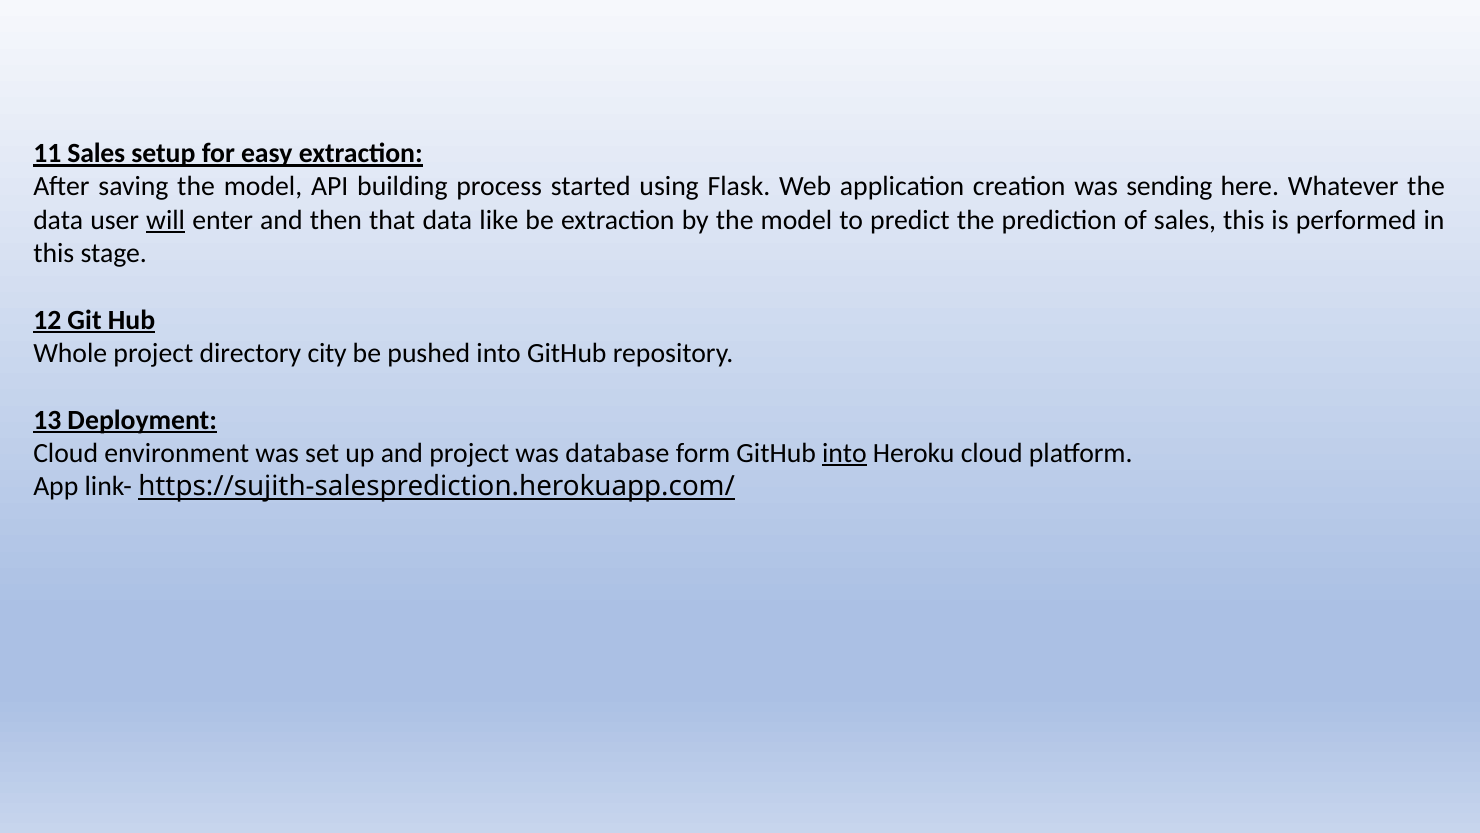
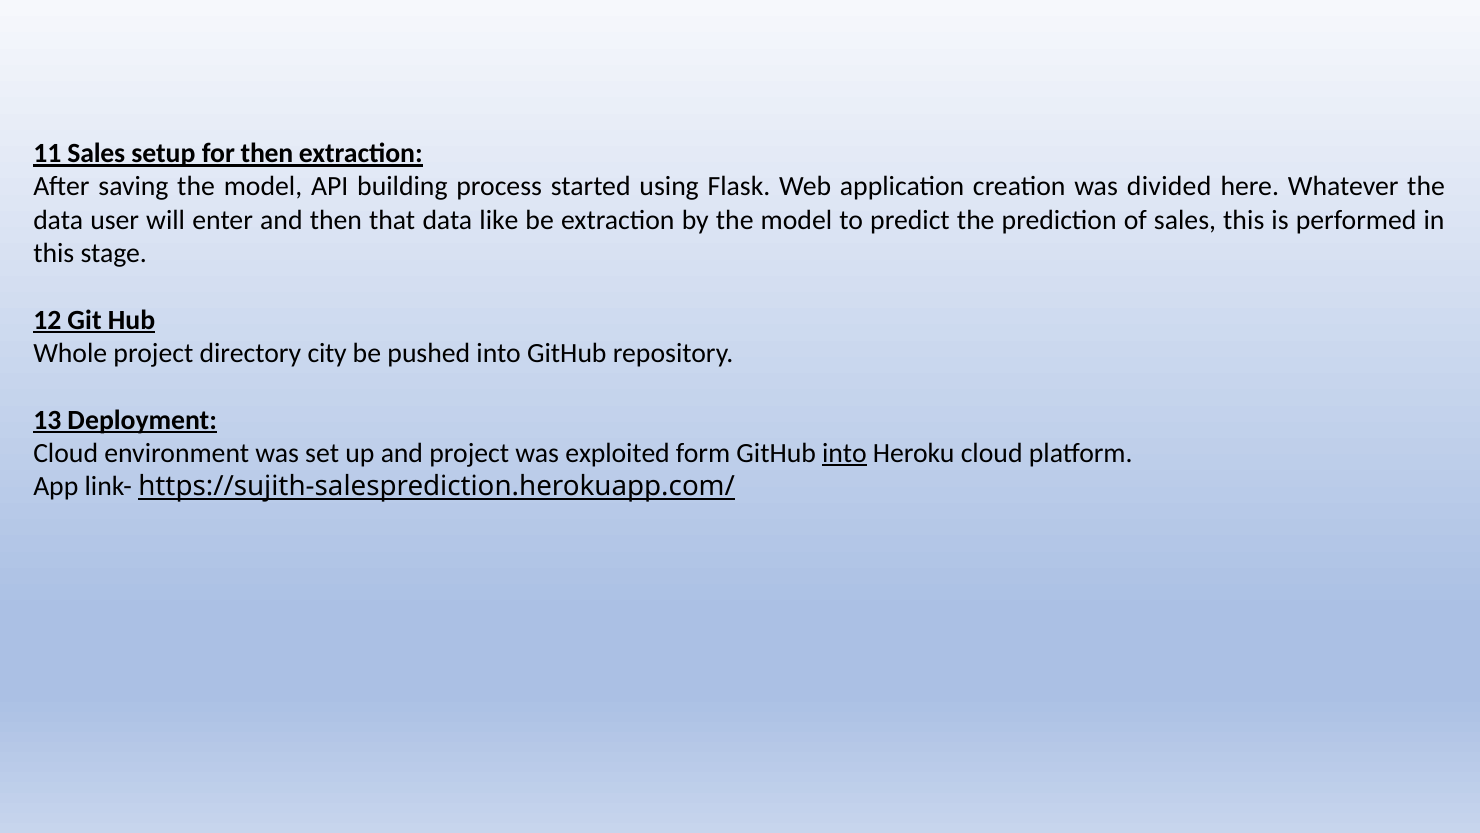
for easy: easy -> then
sending: sending -> divided
will underline: present -> none
database: database -> exploited
